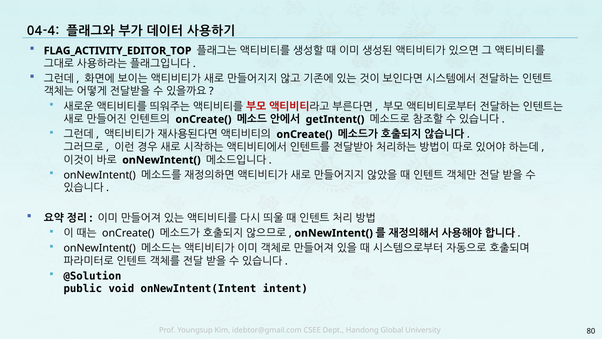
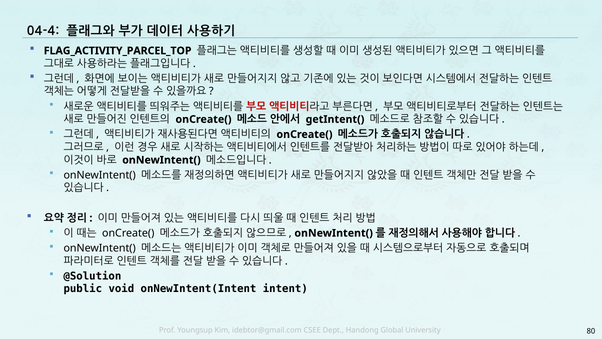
FLAG_ACTIVITY_EDITOR_TOP: FLAG_ACTIVITY_EDITOR_TOP -> FLAG_ACTIVITY_PARCEL_TOP
